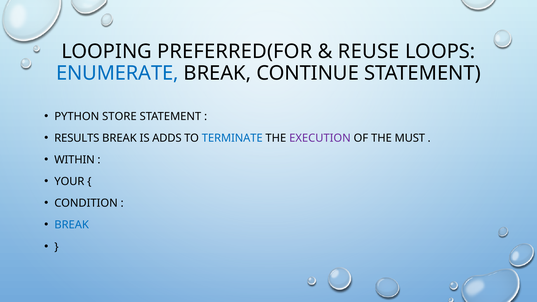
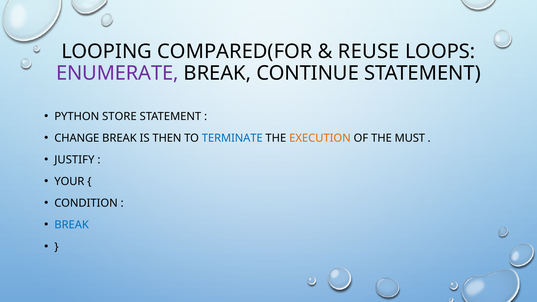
PREFERRED(FOR: PREFERRED(FOR -> COMPARED(FOR
ENUMERATE colour: blue -> purple
RESULTS: RESULTS -> CHANGE
ADDS: ADDS -> THEN
EXECUTION colour: purple -> orange
WITHIN: WITHIN -> JUSTIFY
